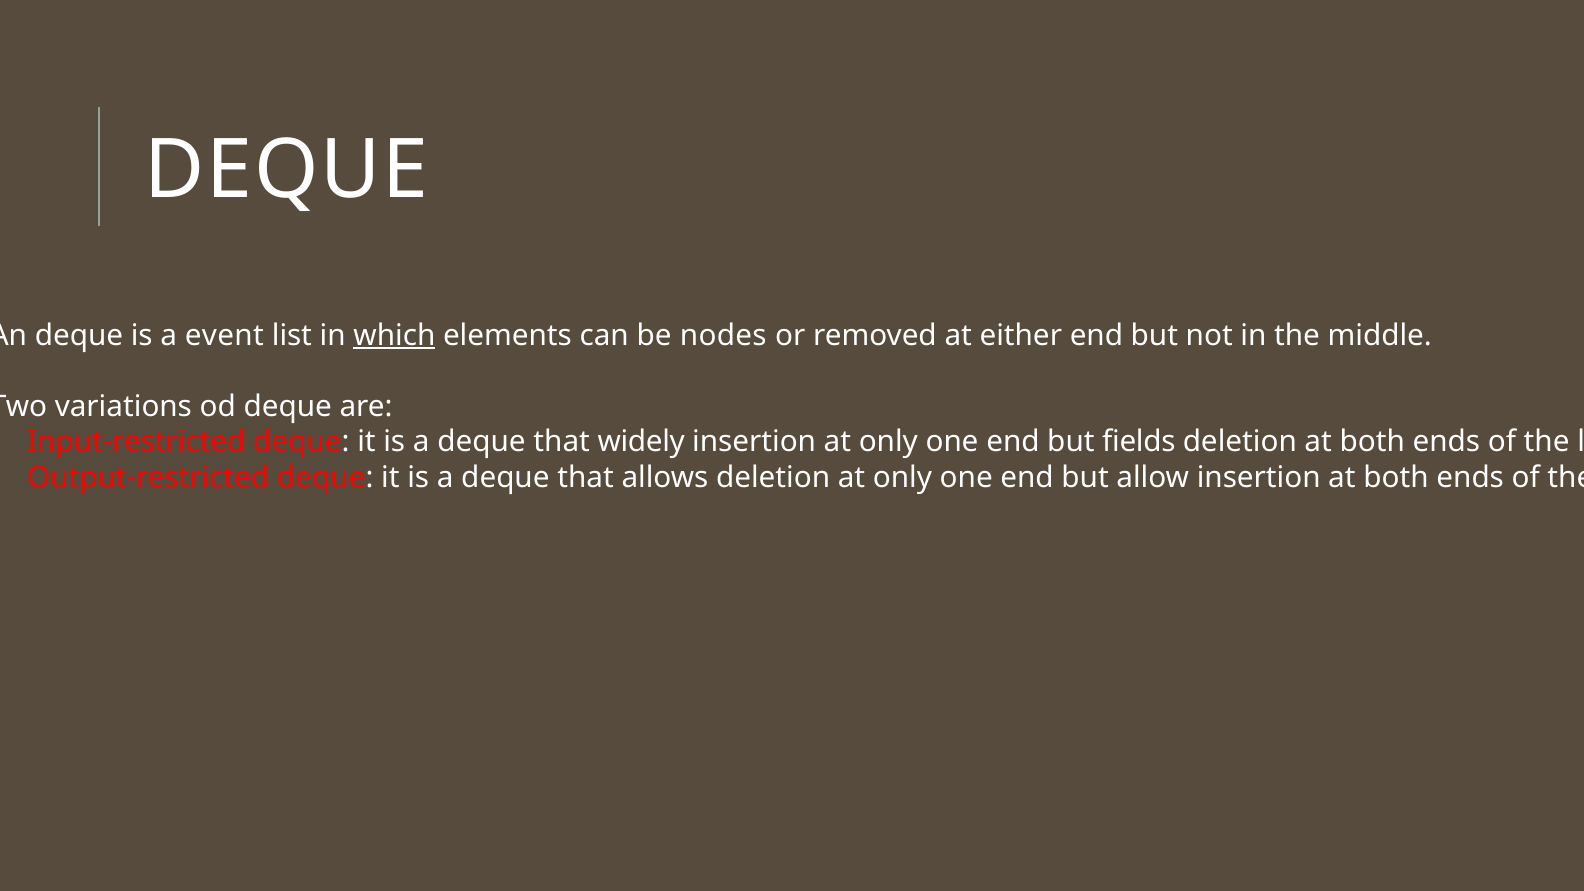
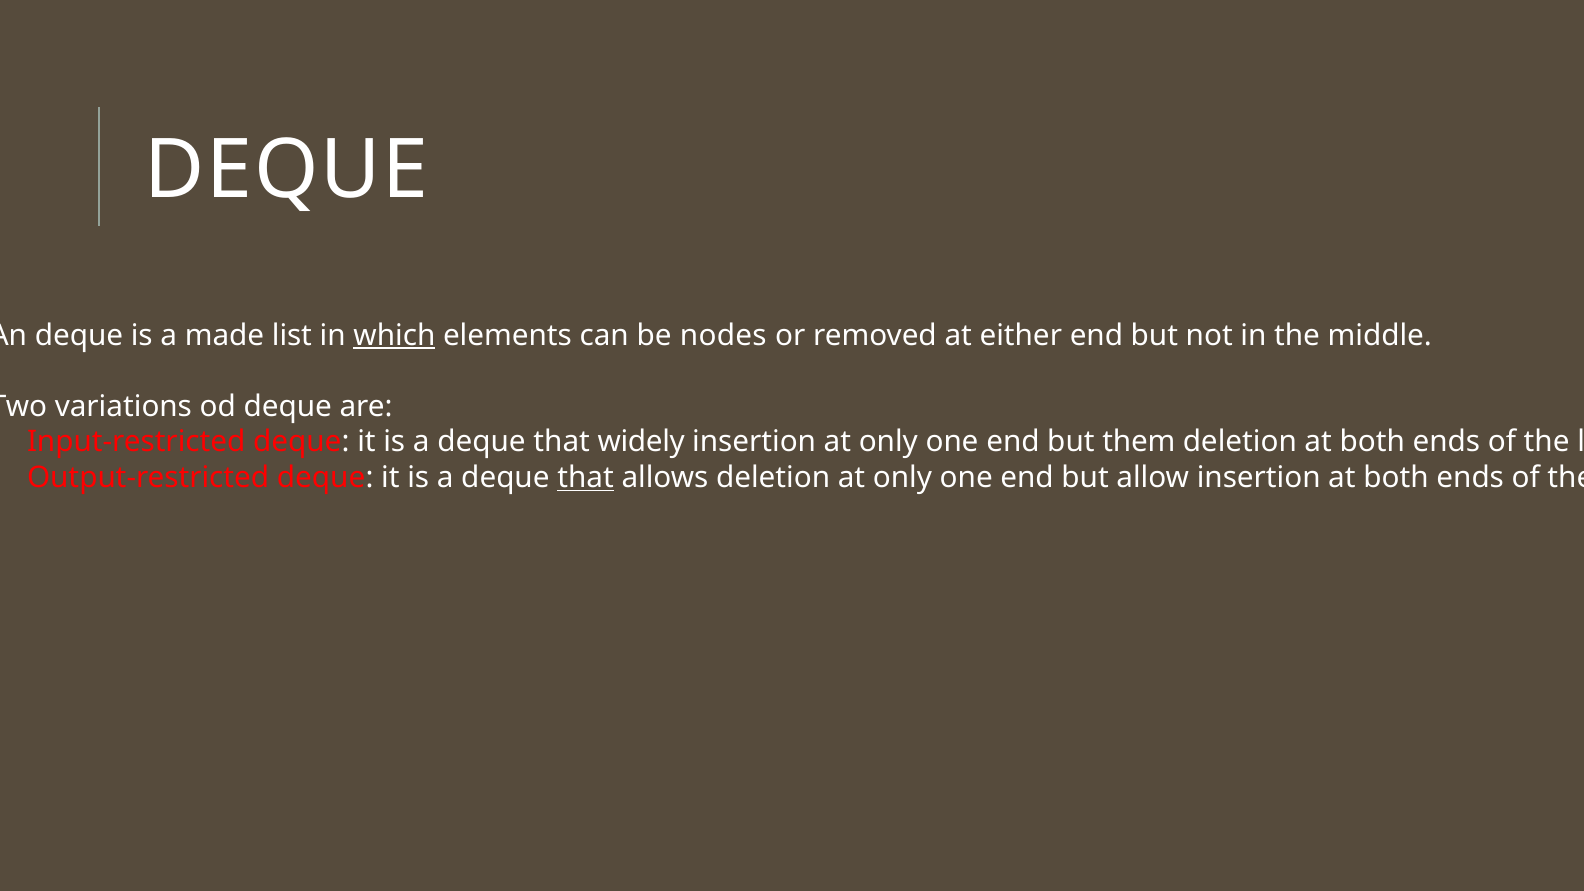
event: event -> made
fields: fields -> them
that at (586, 478) underline: none -> present
